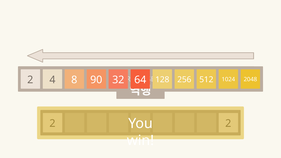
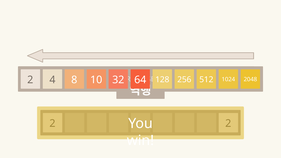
90: 90 -> 10
